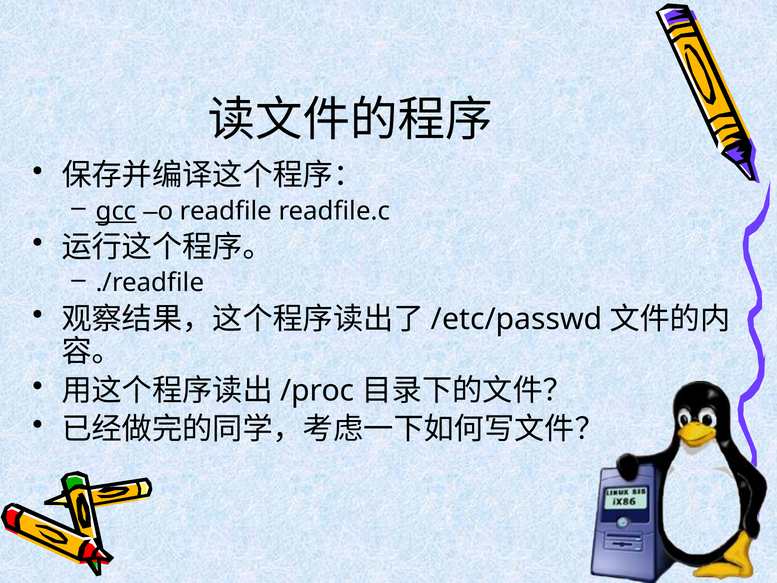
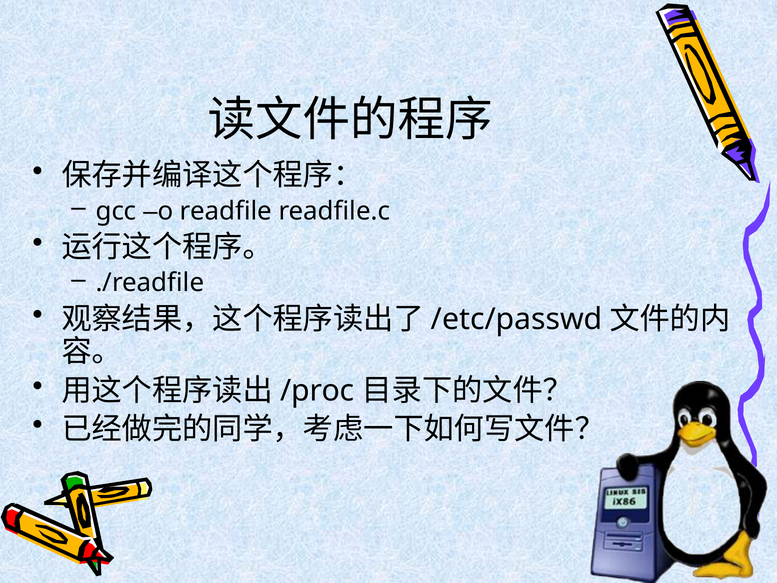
gcc underline: present -> none
